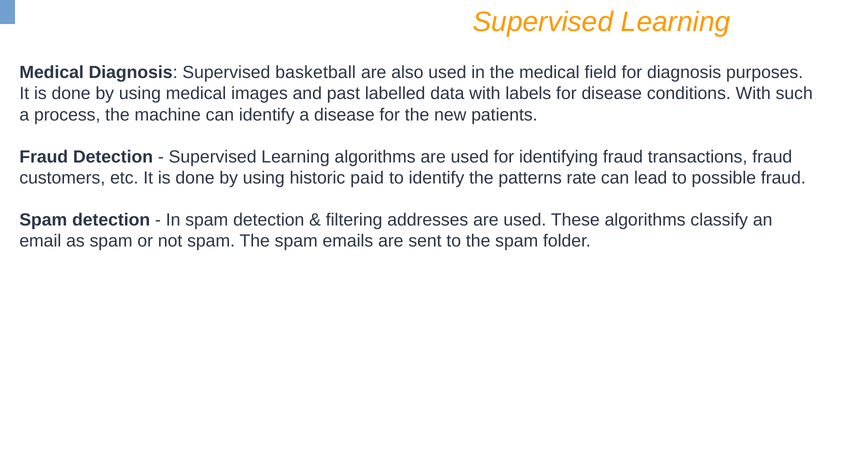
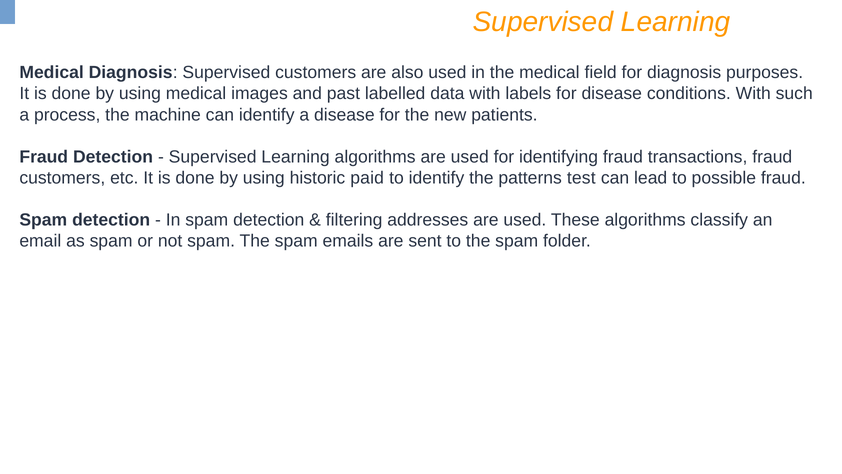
Supervised basketball: basketball -> customers
rate: rate -> test
